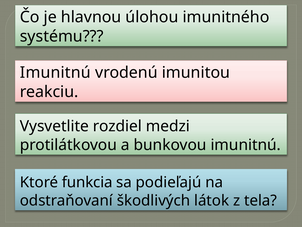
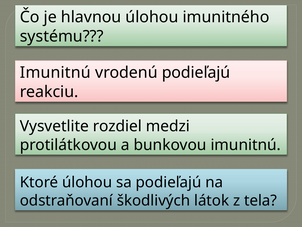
vrodenú imunitou: imunitou -> podieľajú
Ktoré funkcia: funkcia -> úlohou
